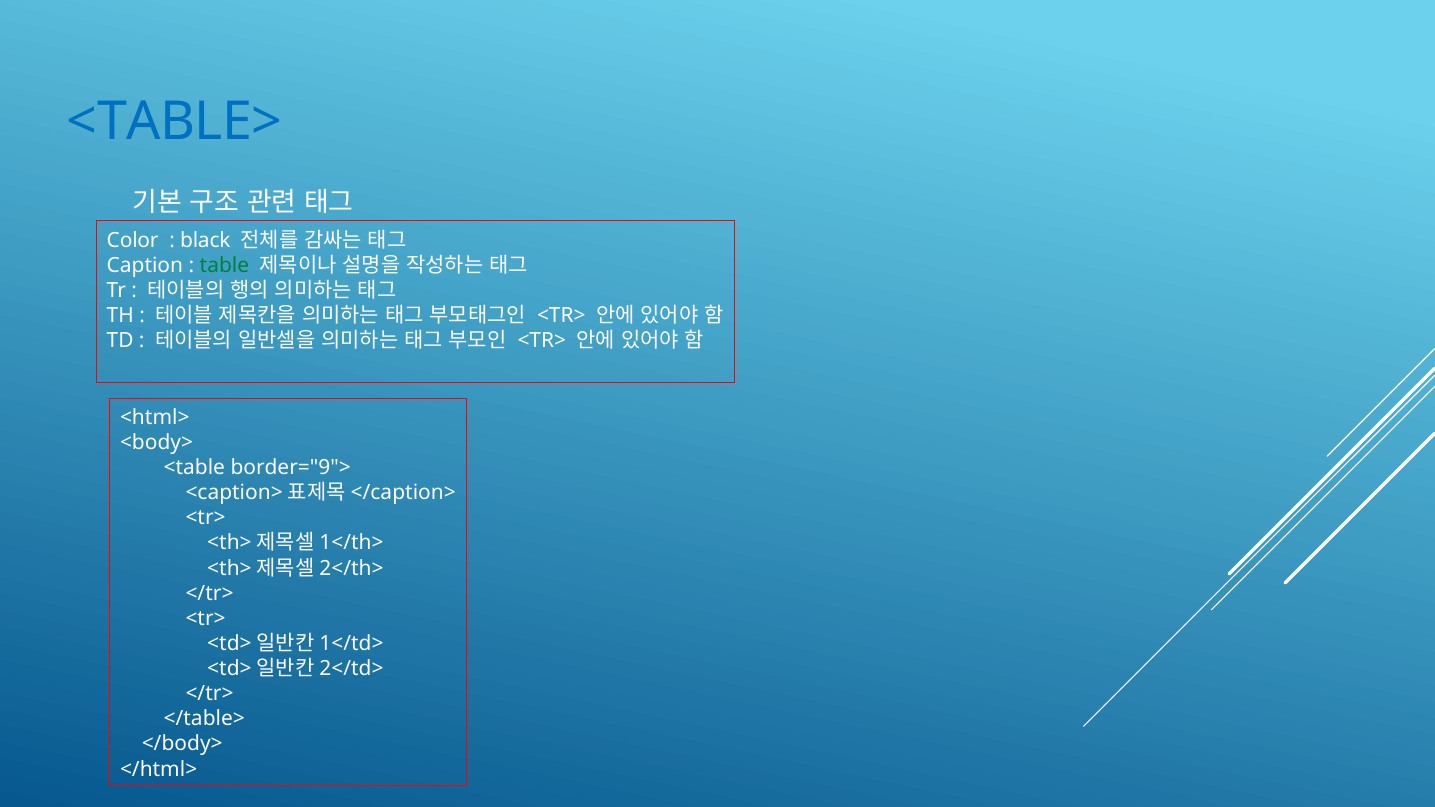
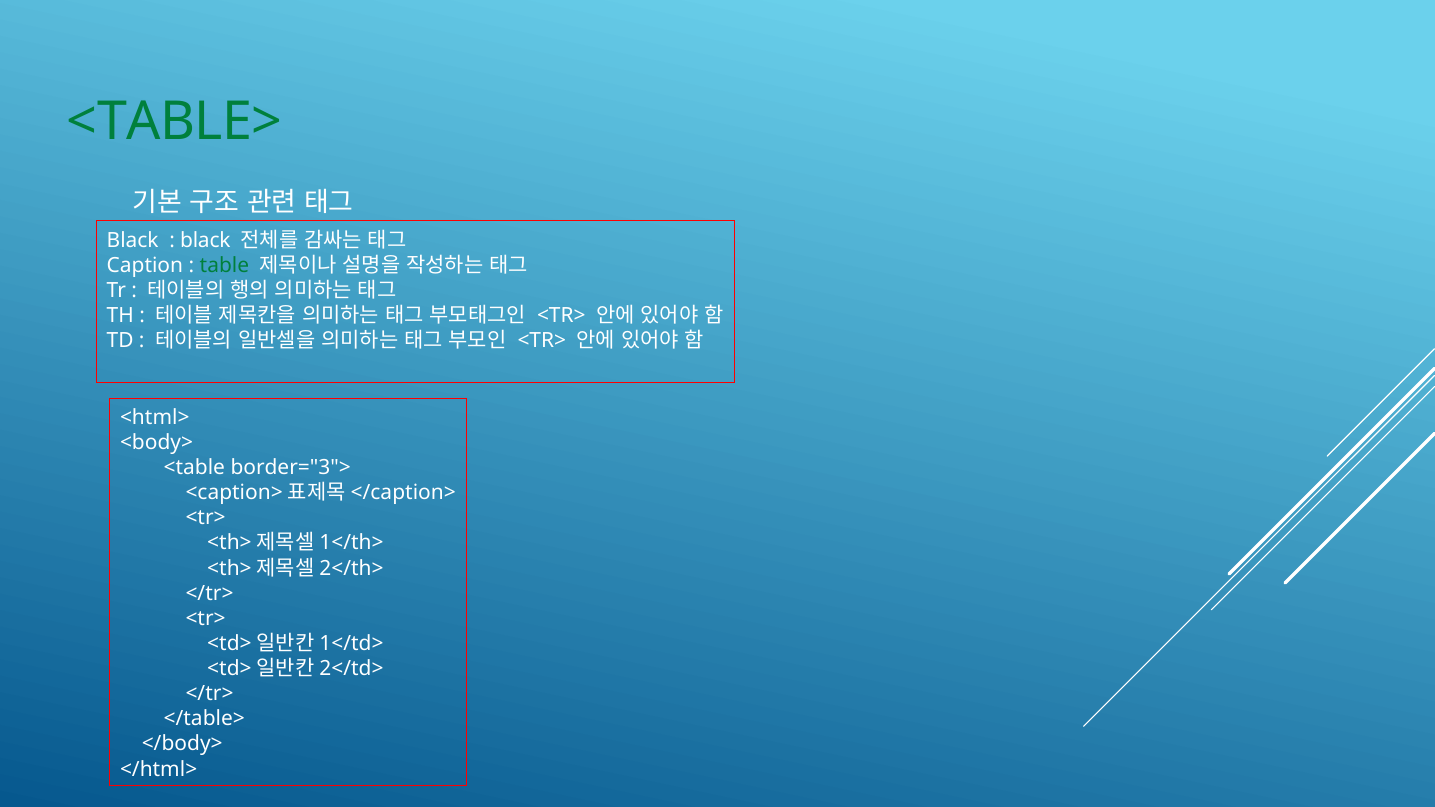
<TABLE> colour: blue -> green
Color at (133, 240): Color -> Black
border="9">: border="9"> -> border="3">
